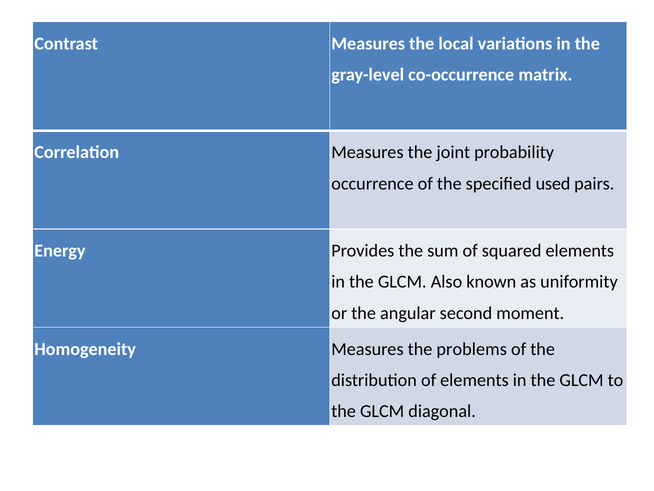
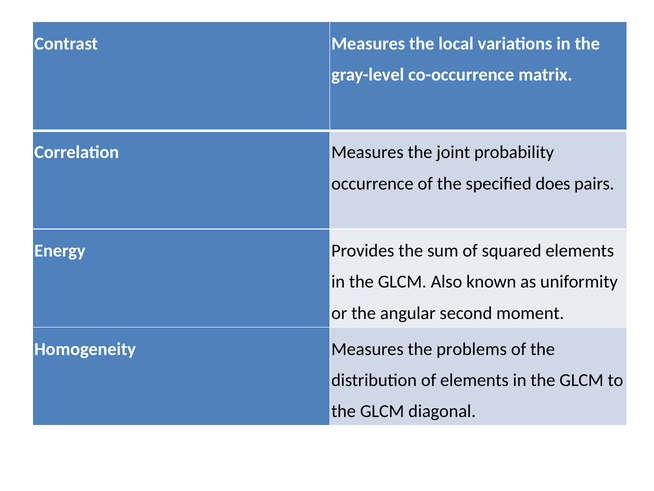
used: used -> does
